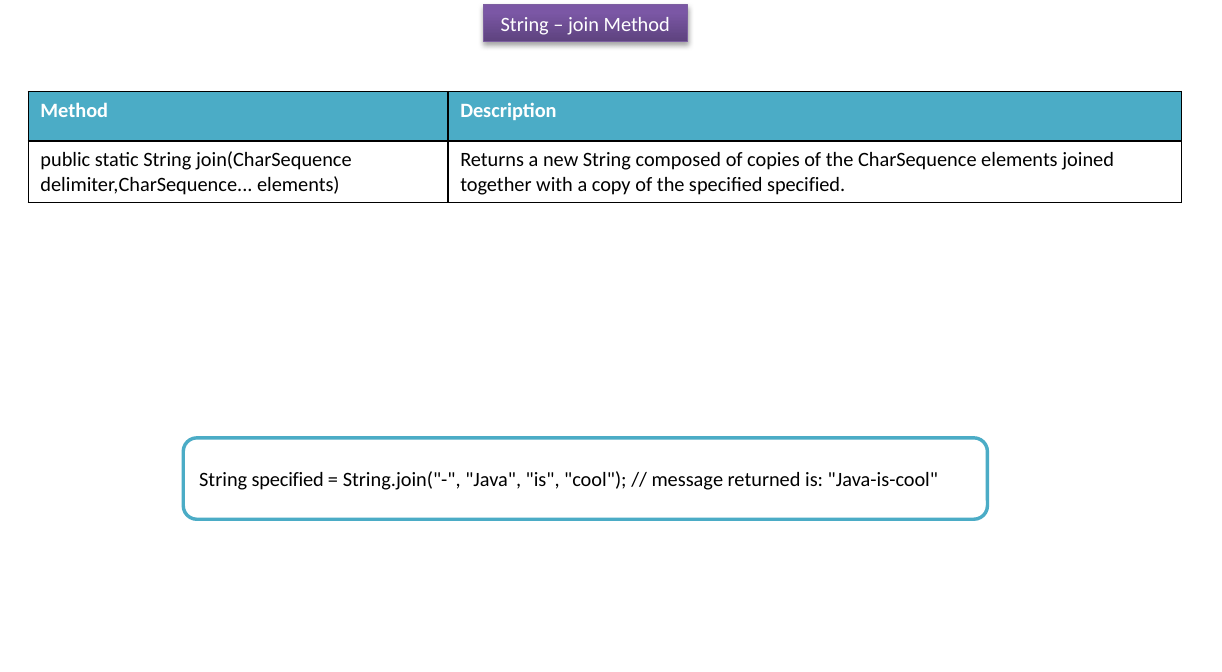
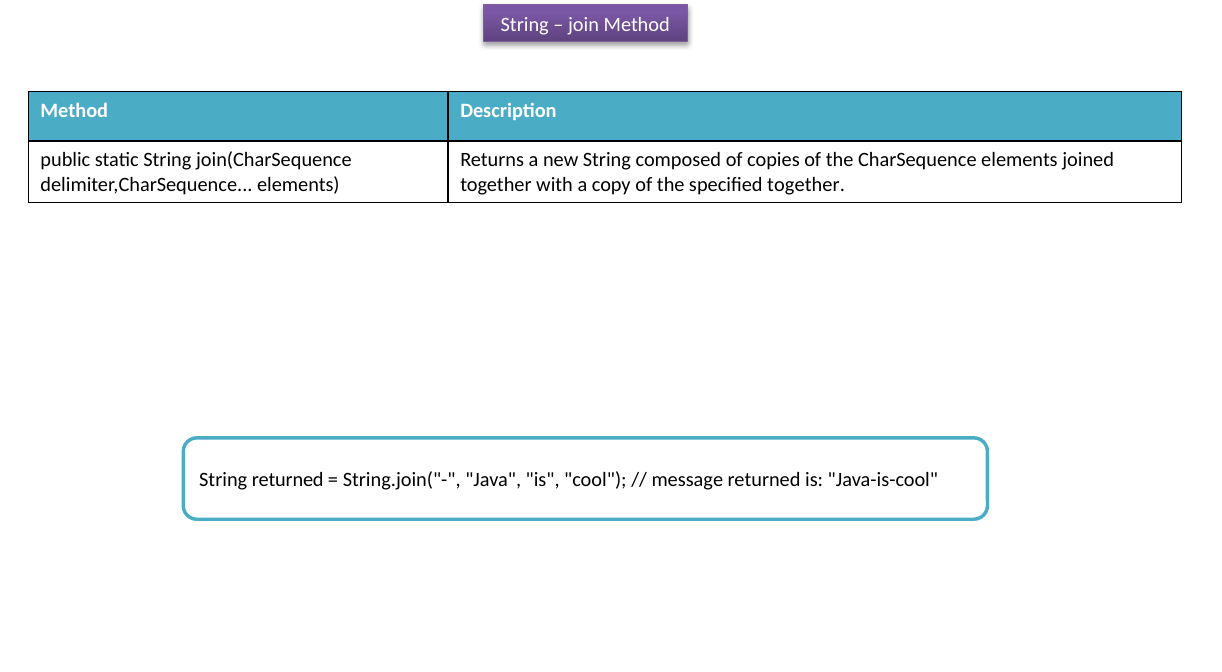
specified specified: specified -> together
String specified: specified -> returned
